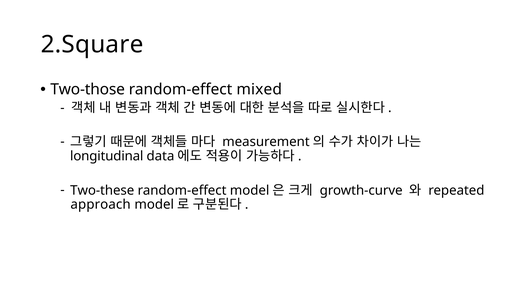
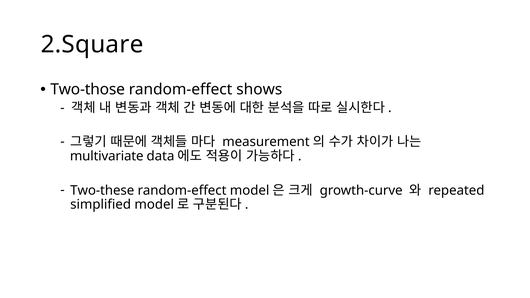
mixed: mixed -> shows
longitudinal: longitudinal -> multivariate
approach: approach -> simplified
